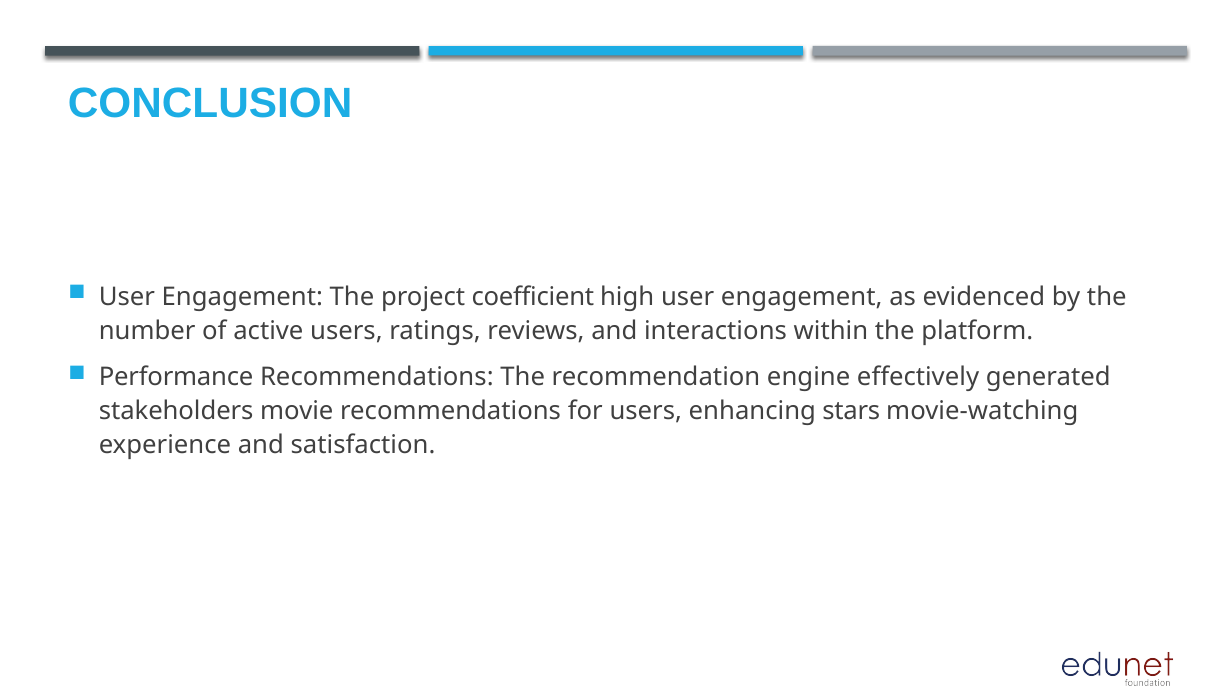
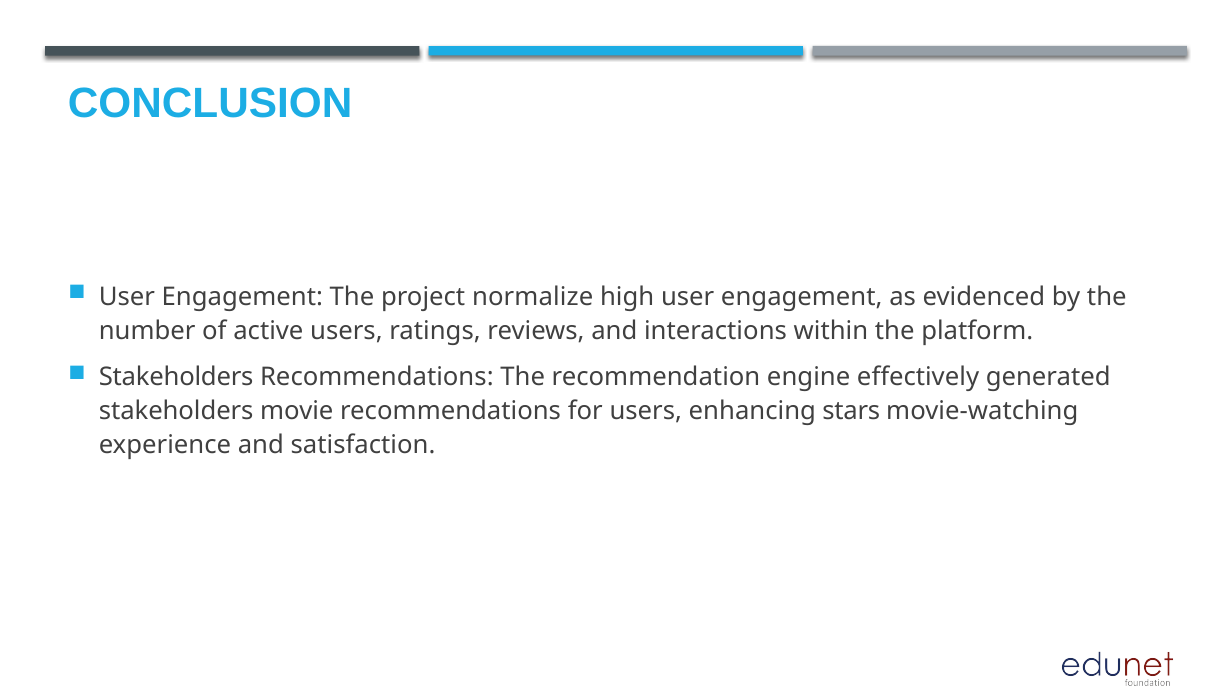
coefficient: coefficient -> normalize
Performance at (176, 377): Performance -> Stakeholders
